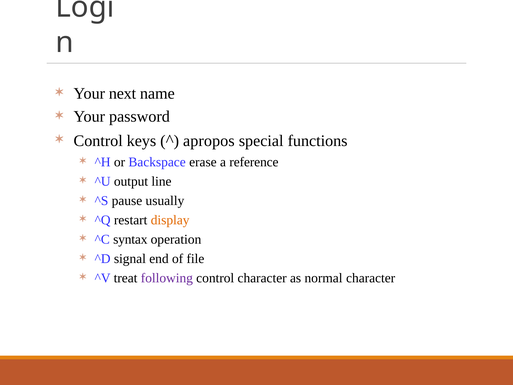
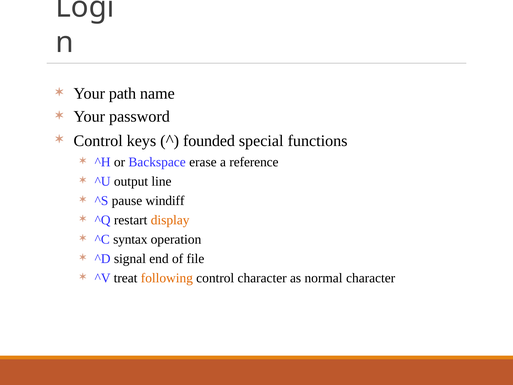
next: next -> path
apropos: apropos -> founded
usually: usually -> windiff
following colour: purple -> orange
